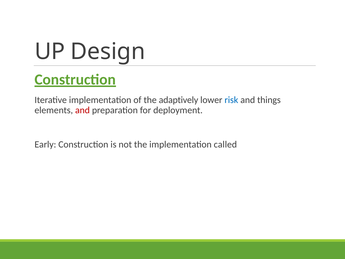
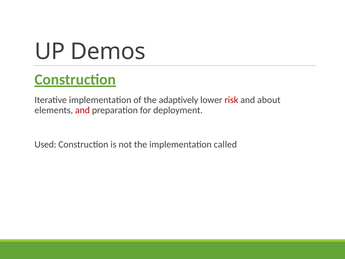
Design: Design -> Demos
risk colour: blue -> red
things: things -> about
Early: Early -> Used
